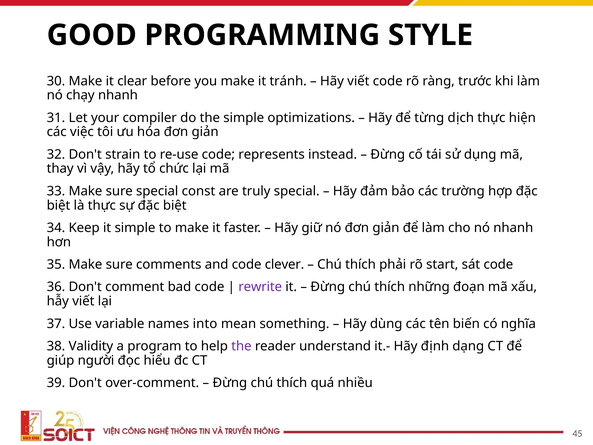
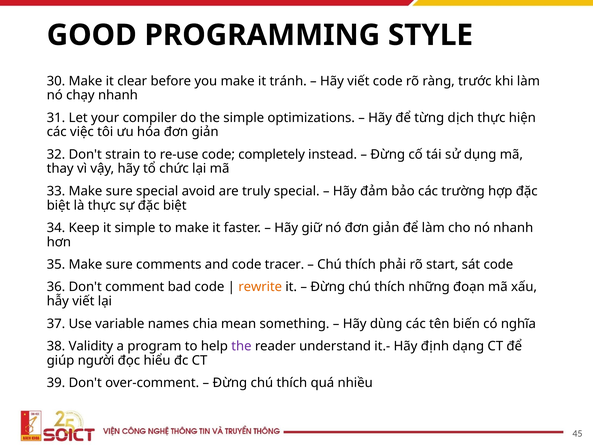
represents: represents -> completely
const: const -> avoid
clever: clever -> tracer
rewrite colour: purple -> orange
into: into -> chia
